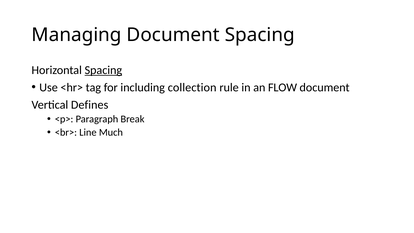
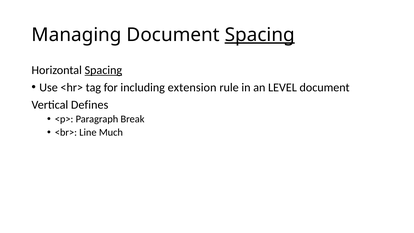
Spacing at (260, 35) underline: none -> present
collection: collection -> extension
FLOW: FLOW -> LEVEL
